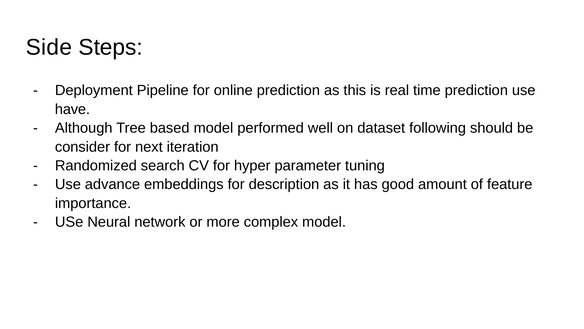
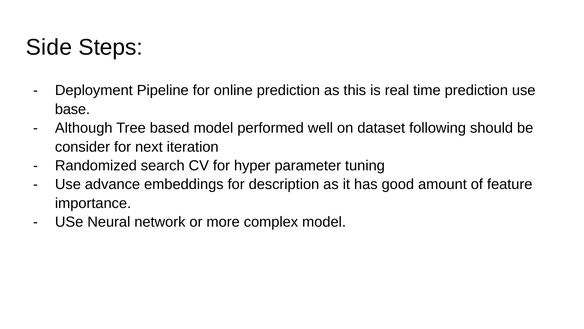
have: have -> base
